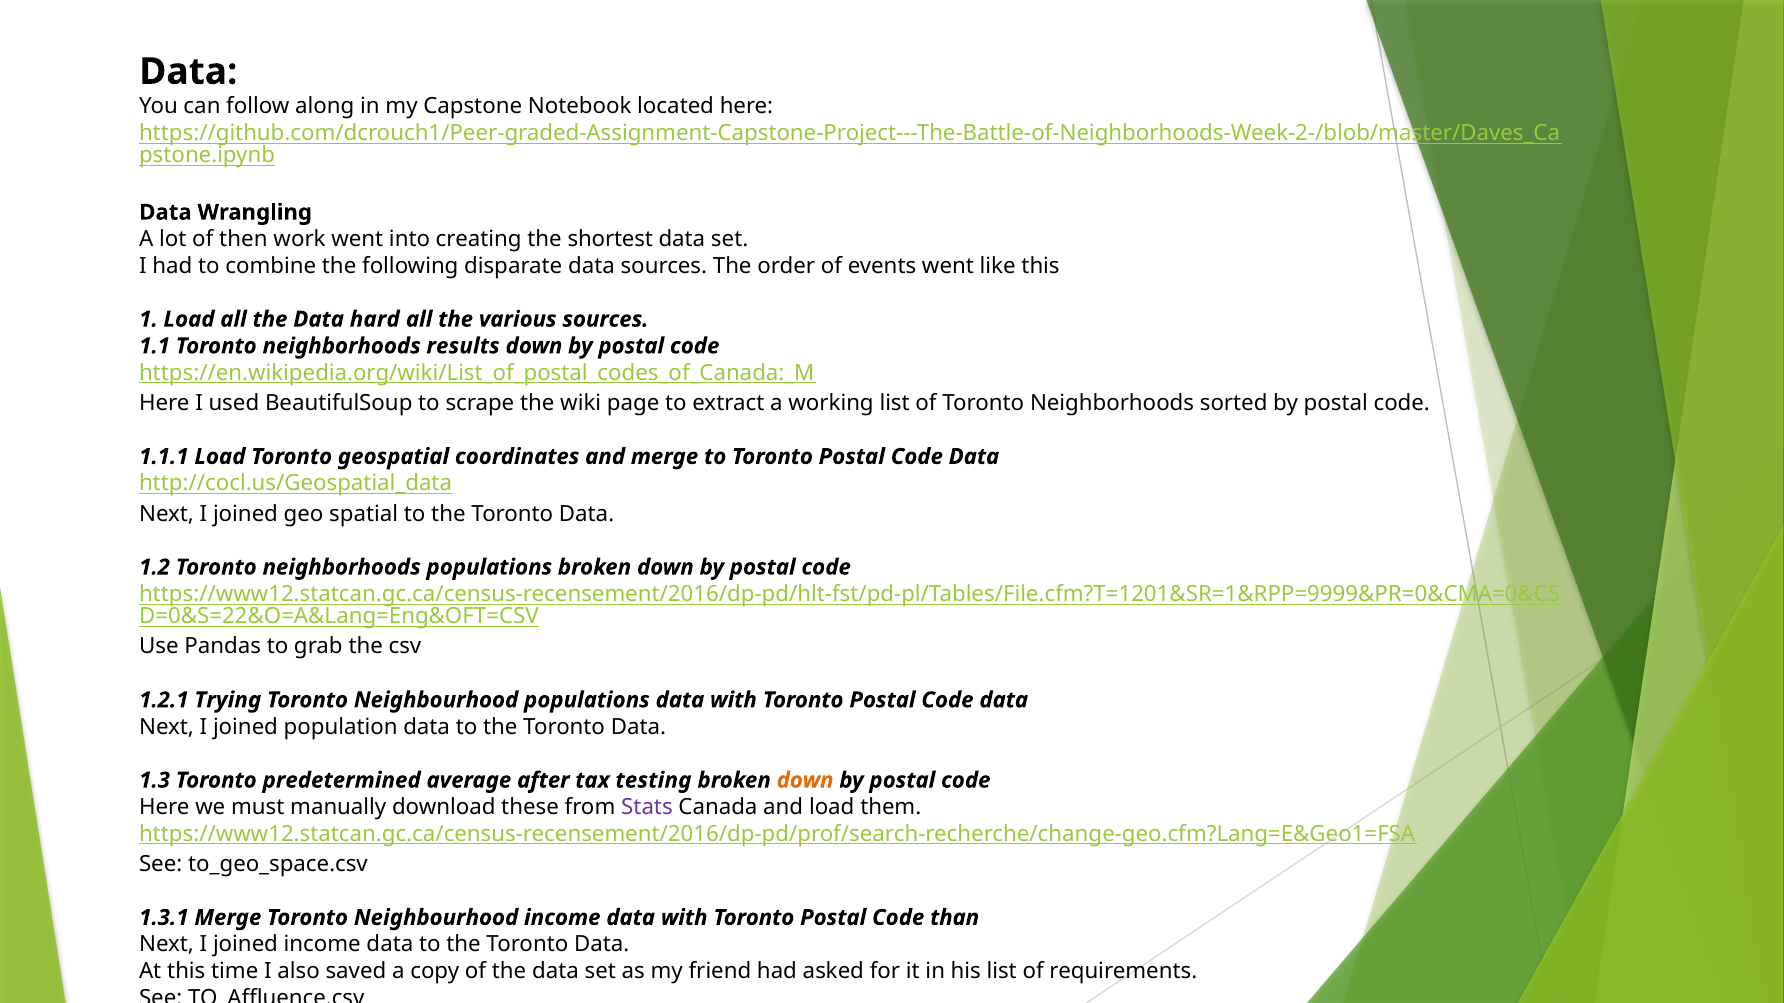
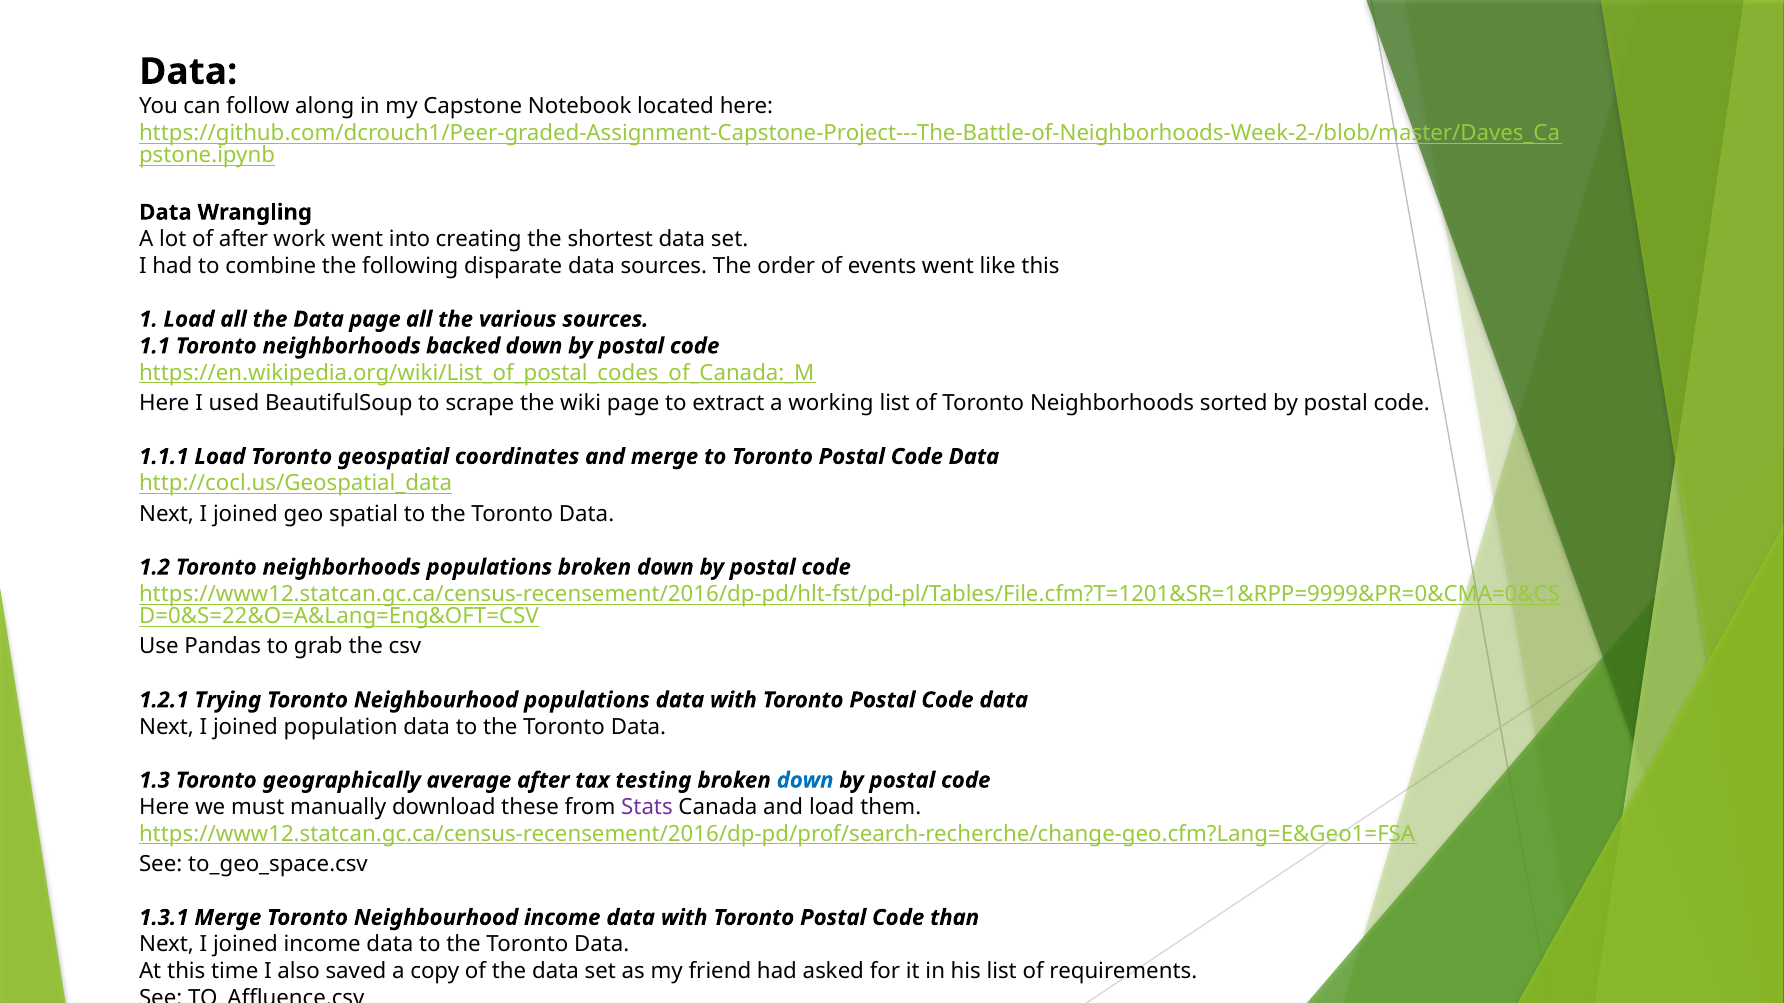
of then: then -> after
Data hard: hard -> page
results: results -> backed
predetermined: predetermined -> geographically
down at (805, 781) colour: orange -> blue
